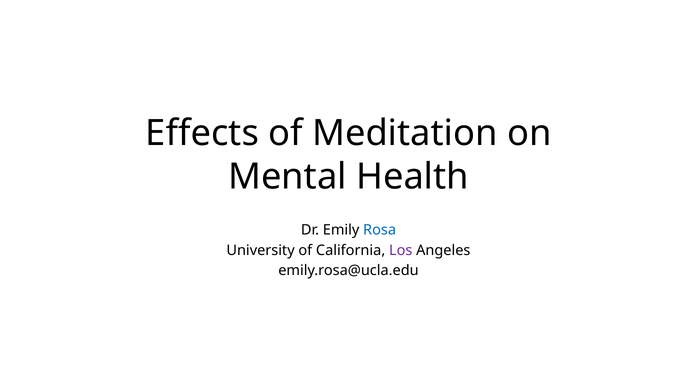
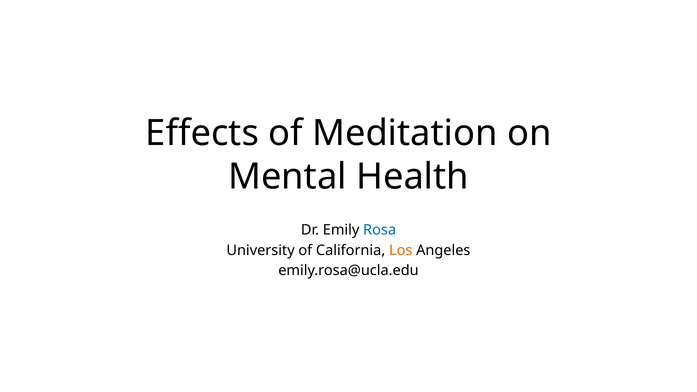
Los colour: purple -> orange
